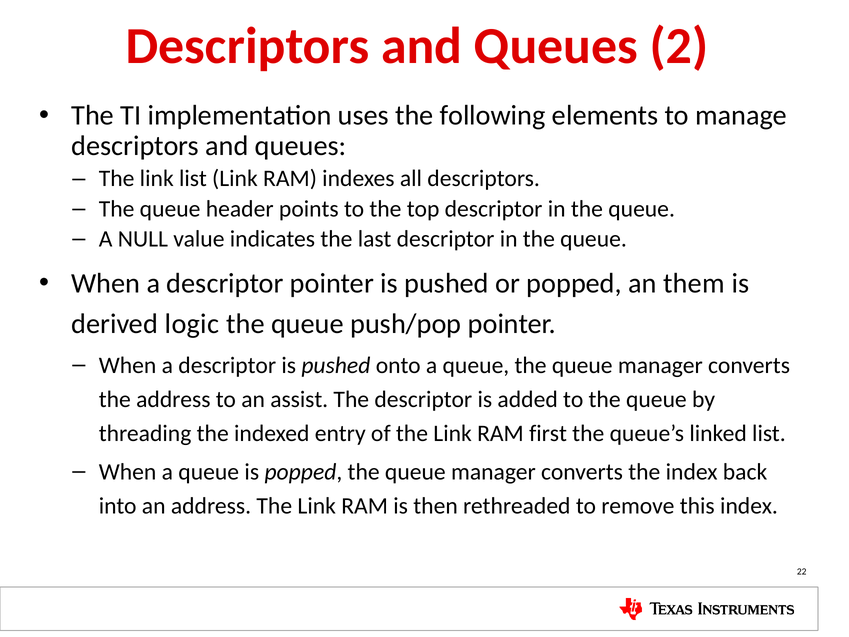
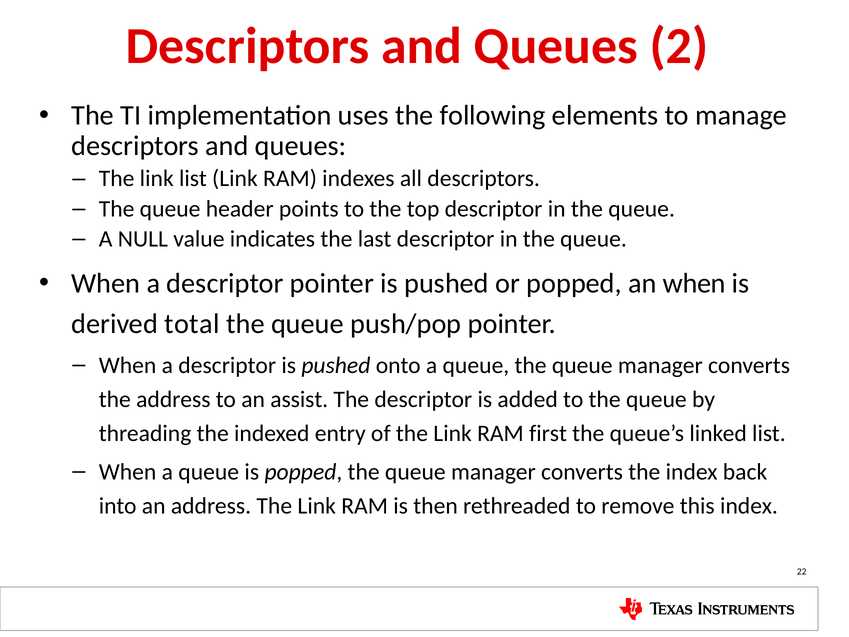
an them: them -> when
logic: logic -> total
